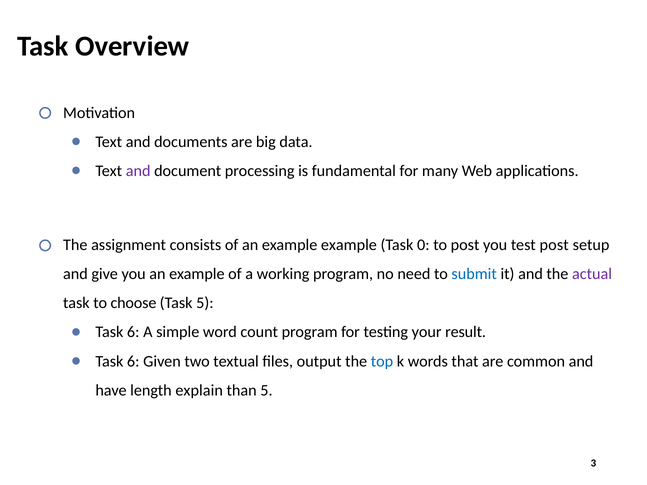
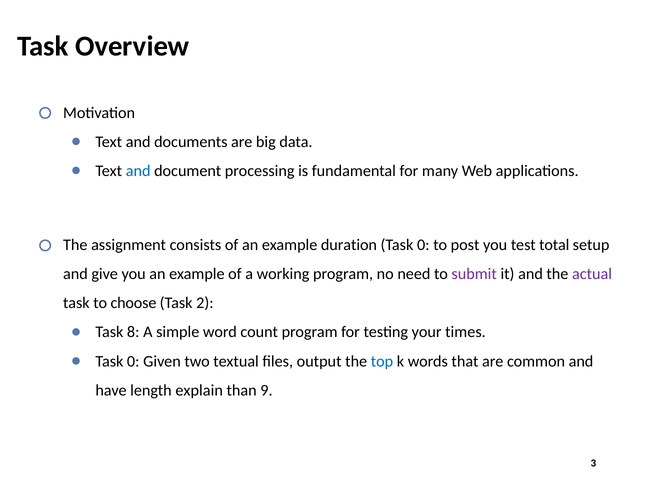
and at (138, 171) colour: purple -> blue
example example: example -> duration
test post: post -> total
submit colour: blue -> purple
Task 5: 5 -> 2
6 at (133, 332): 6 -> 8
result: result -> times
6 at (133, 361): 6 -> 0
than 5: 5 -> 9
